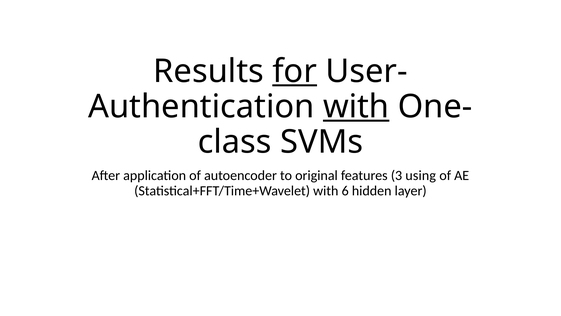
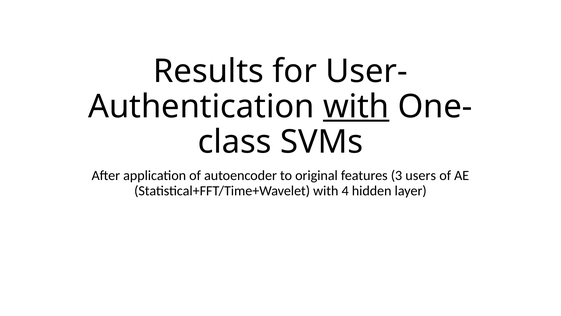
for underline: present -> none
using: using -> users
6: 6 -> 4
